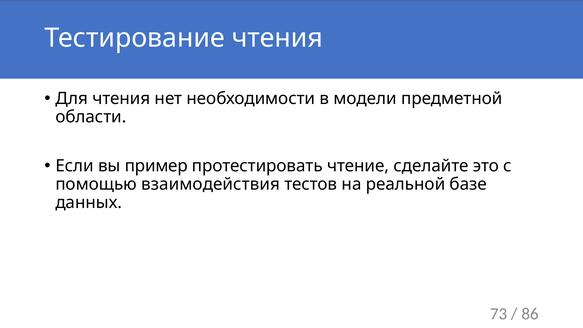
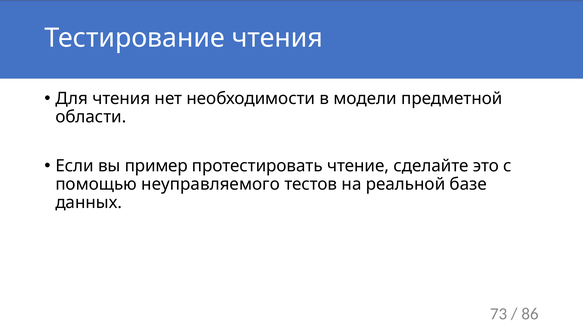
взаимодействия: взаимодействия -> неуправляемого
